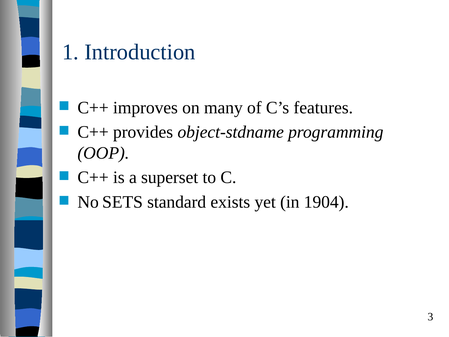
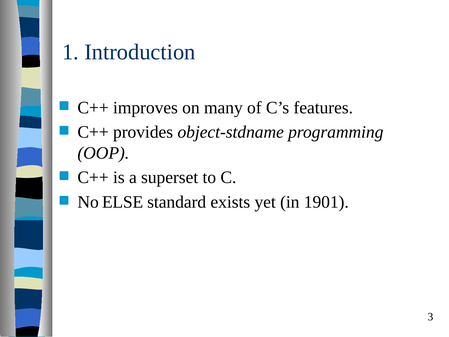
SETS: SETS -> ELSE
1904: 1904 -> 1901
